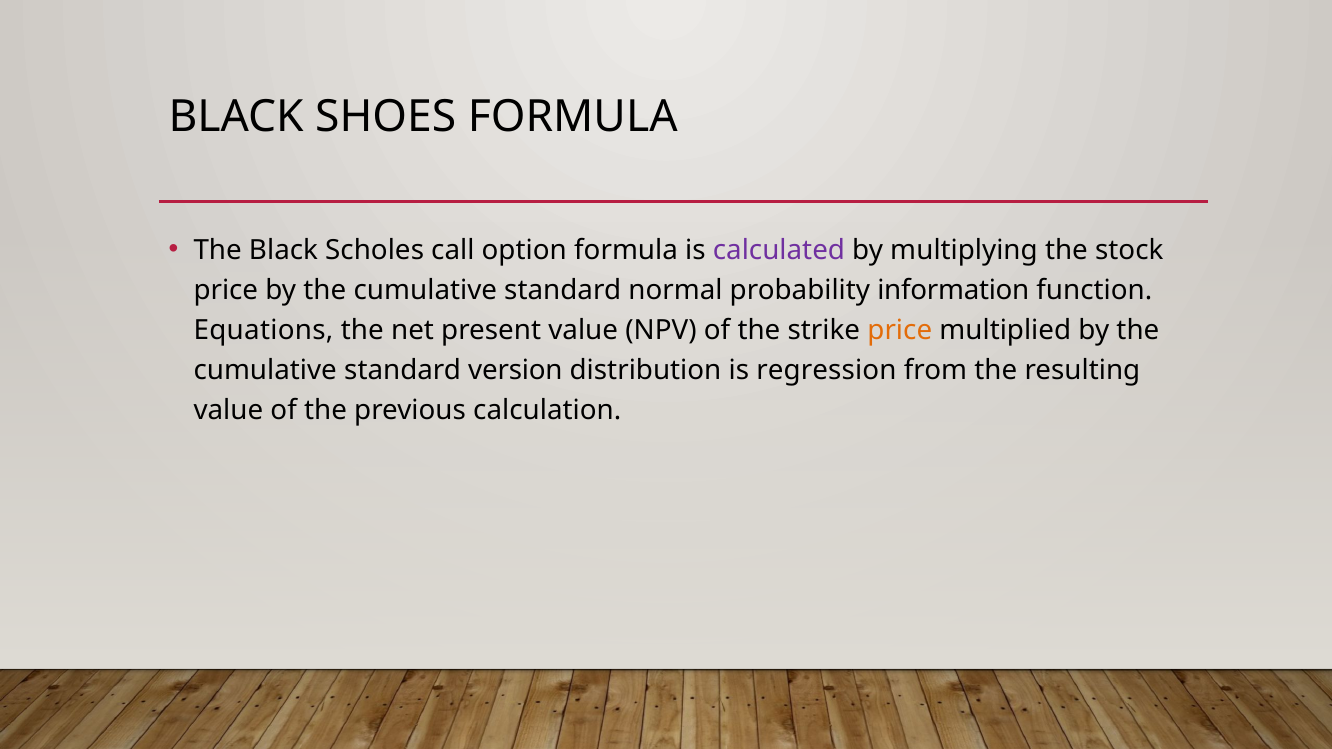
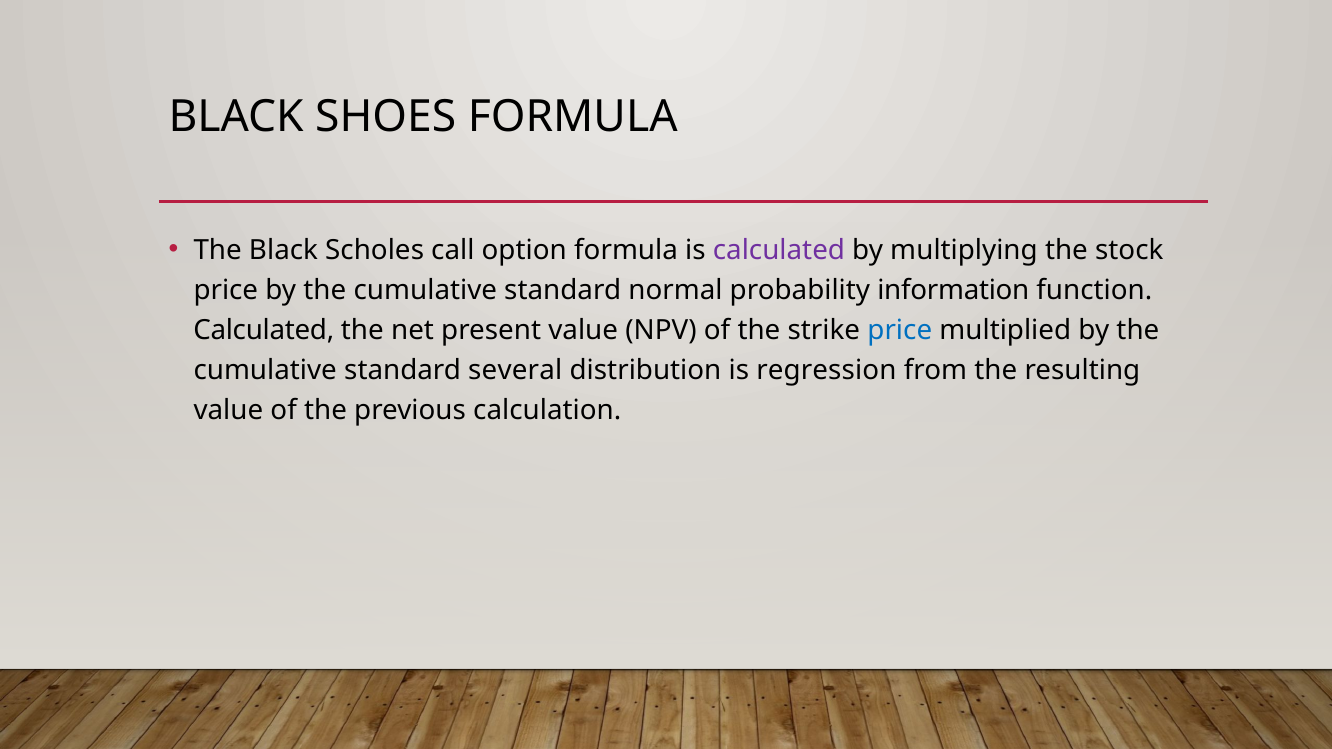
Equations at (263, 330): Equations -> Calculated
price at (900, 330) colour: orange -> blue
version: version -> several
